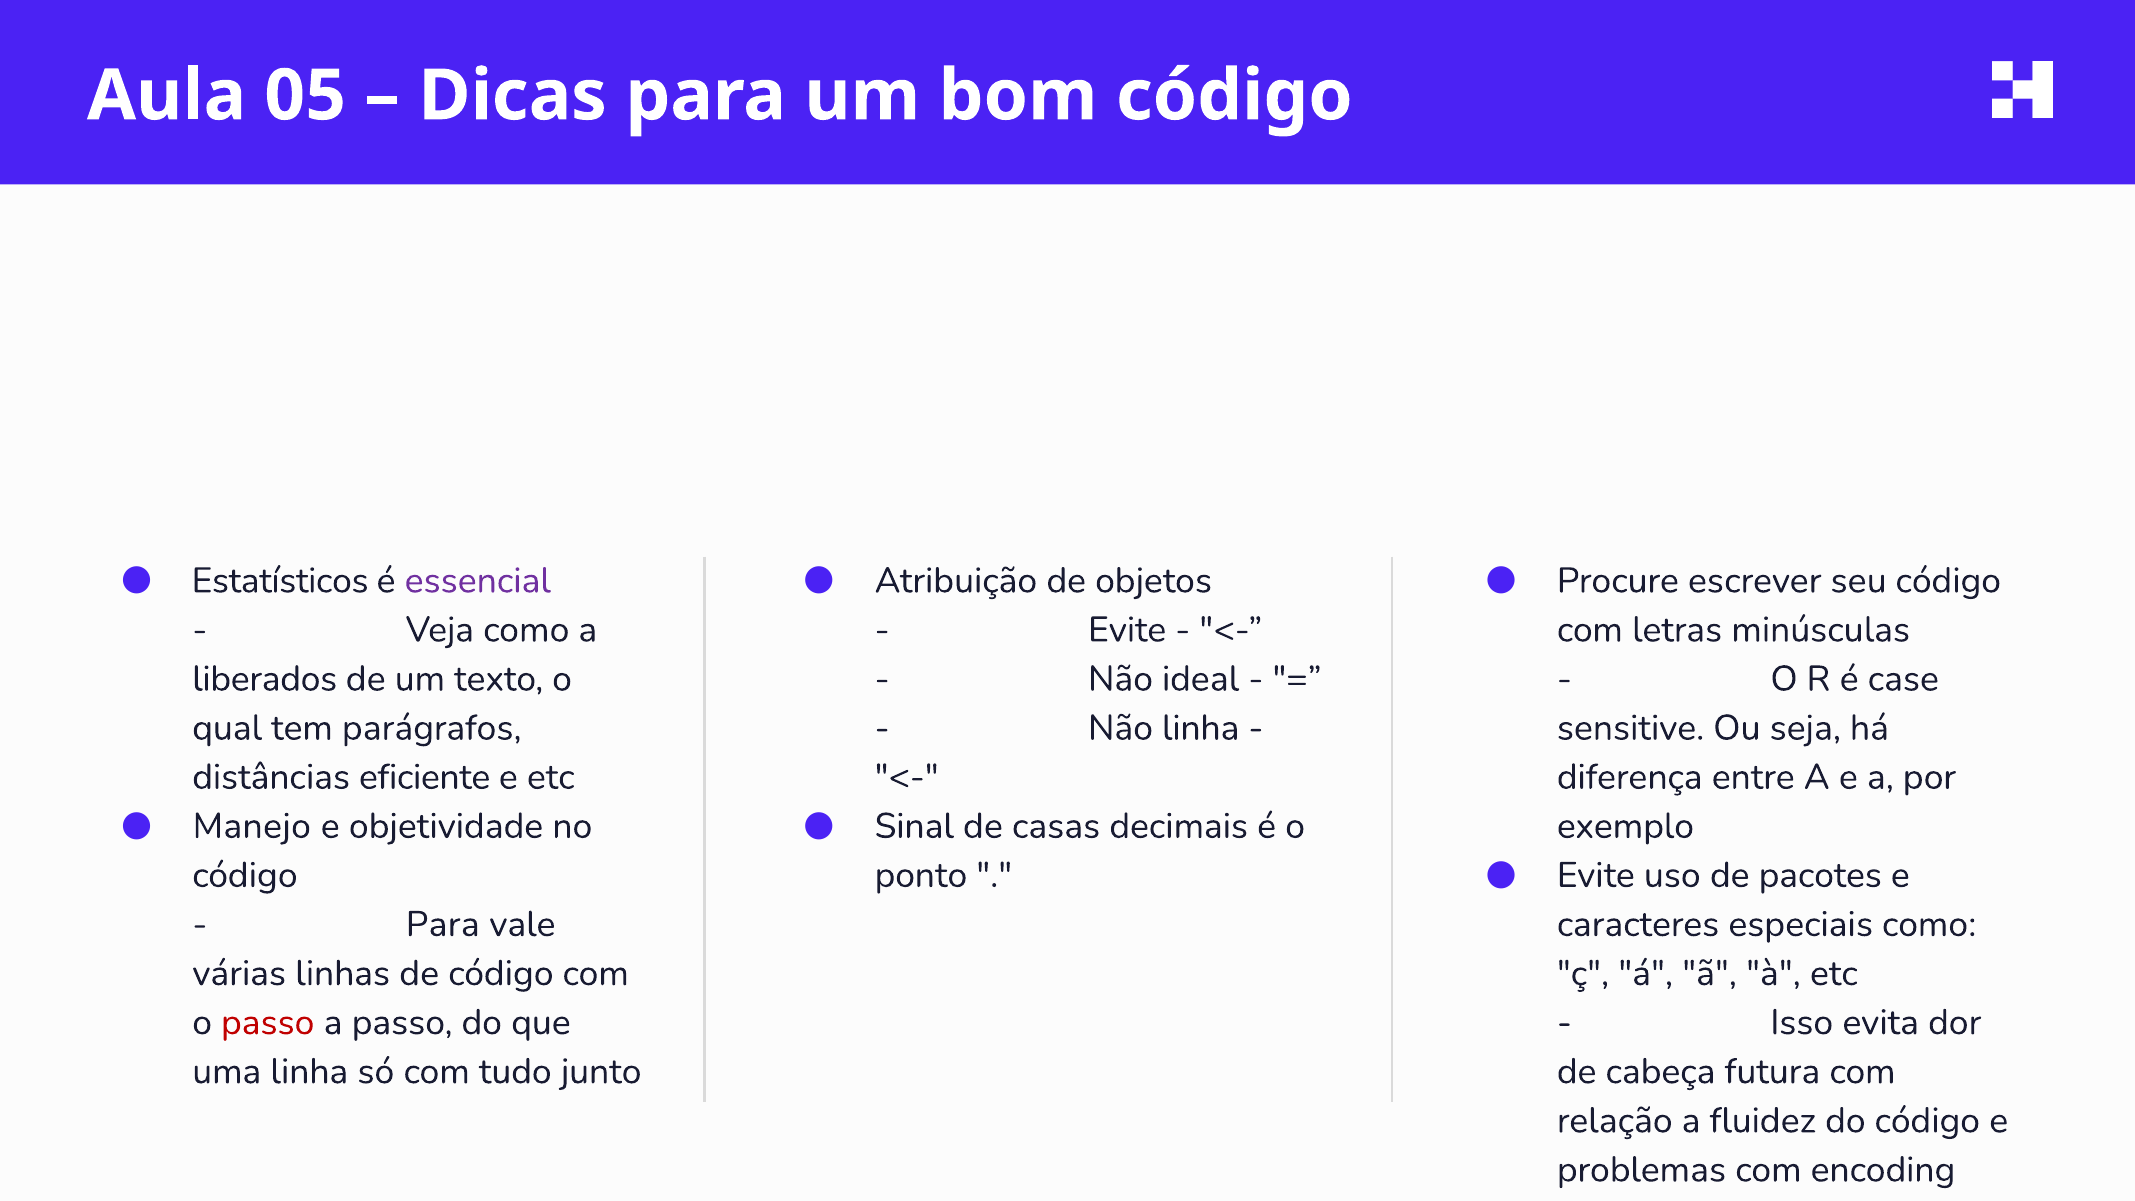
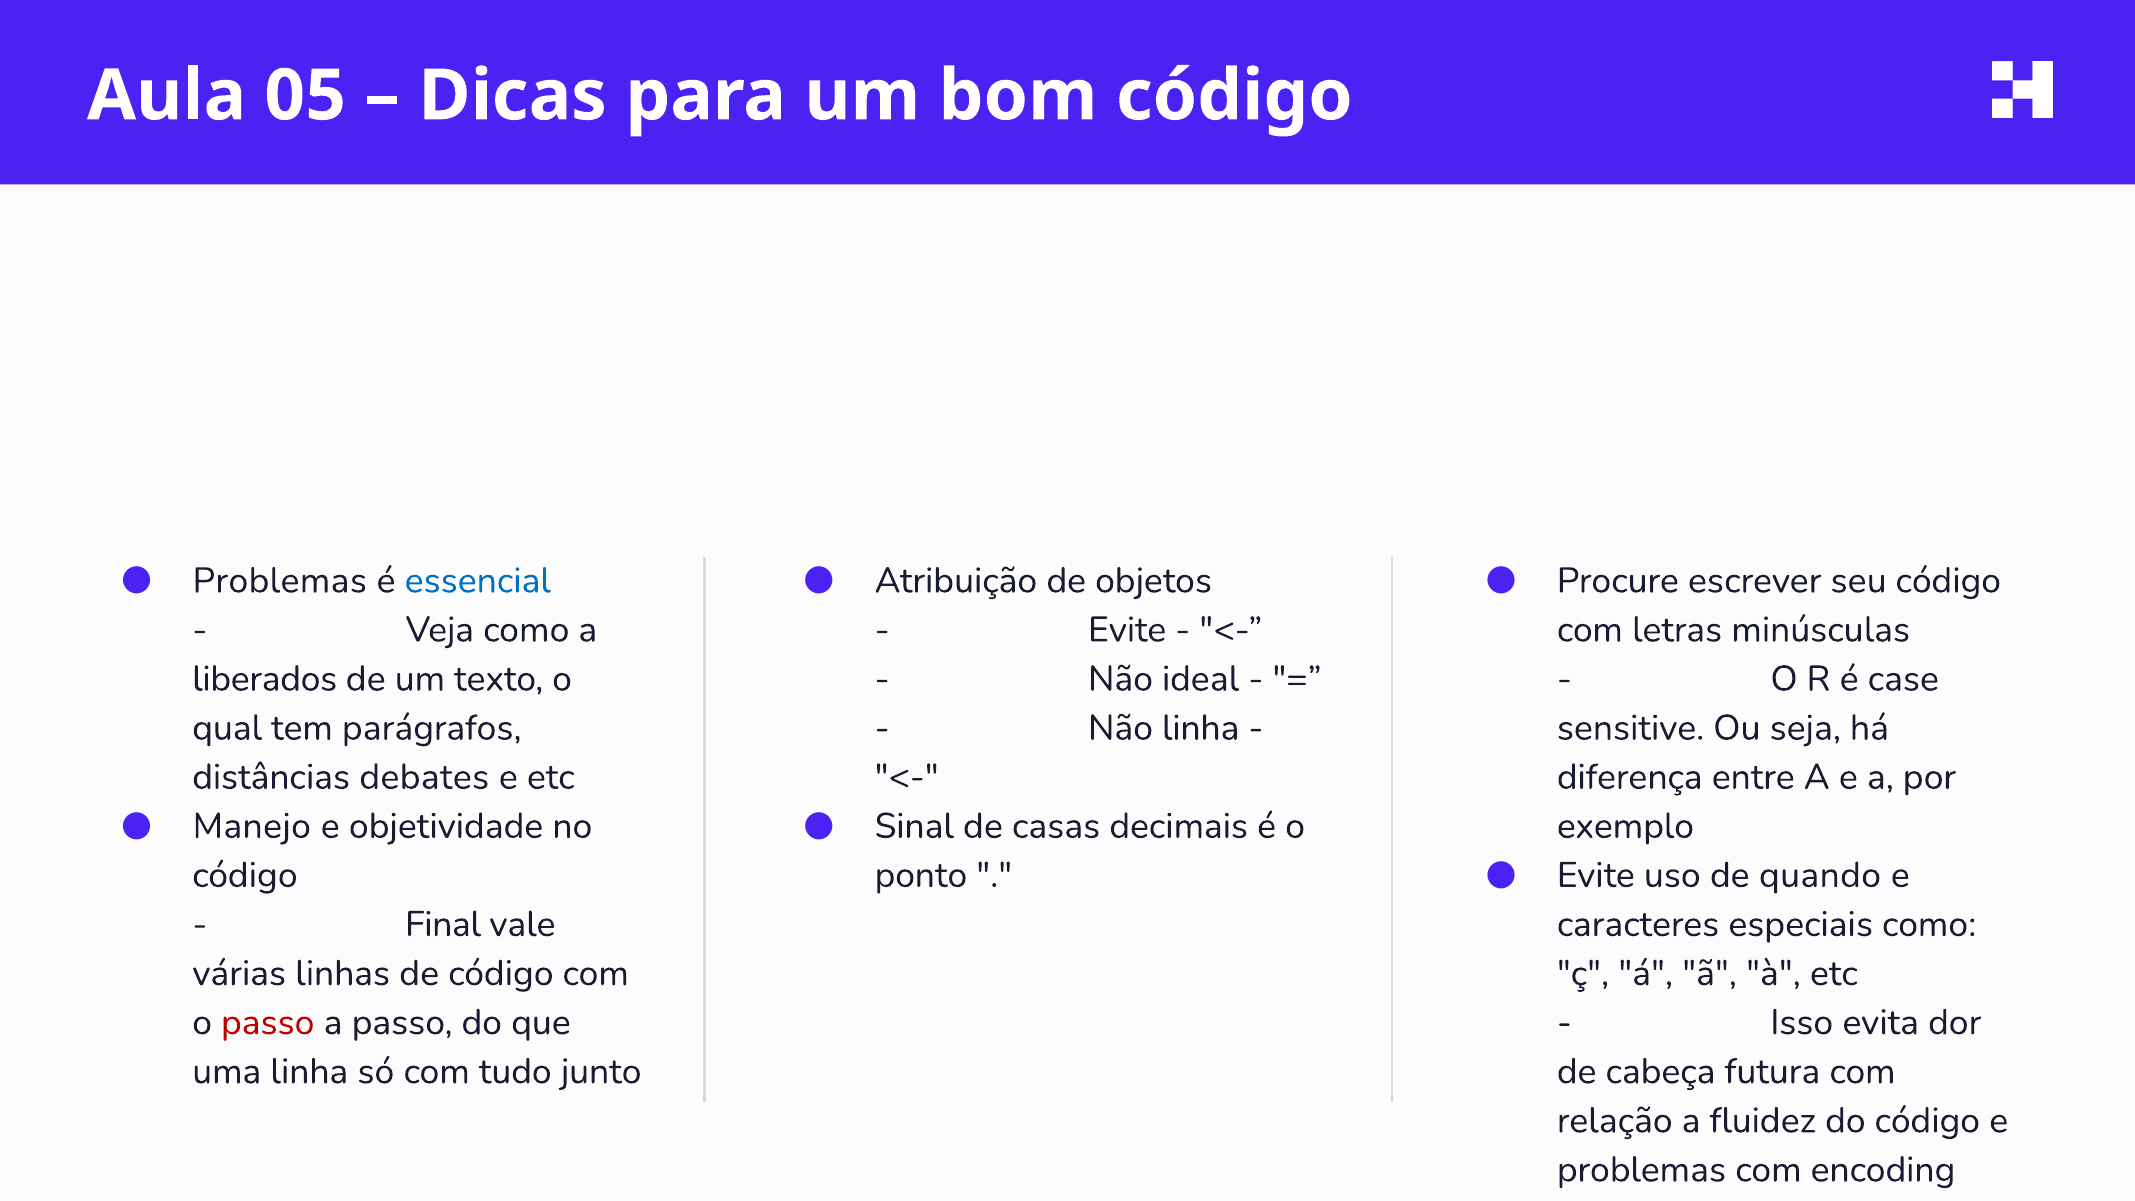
Estatísticos at (280, 581): Estatísticos -> Problemas
essencial colour: purple -> blue
eficiente: eficiente -> debates
pacotes: pacotes -> quando
Para at (443, 924): Para -> Final
